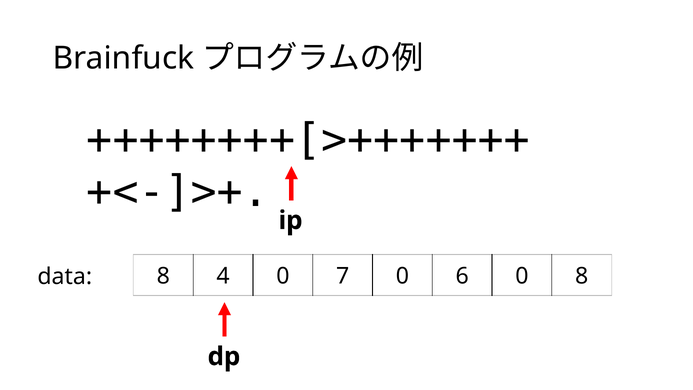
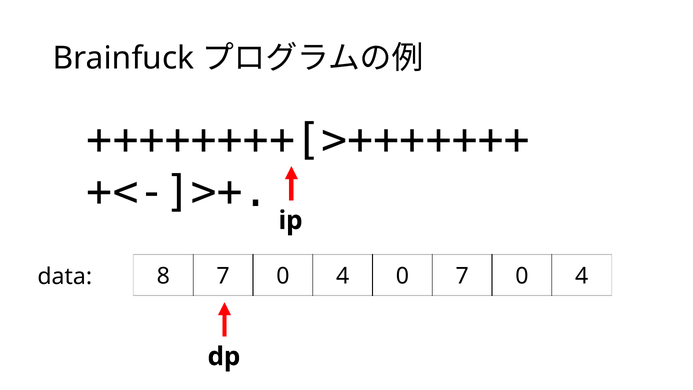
8 4: 4 -> 7
7 at (343, 276): 7 -> 4
0 6: 6 -> 7
8 at (582, 276): 8 -> 4
